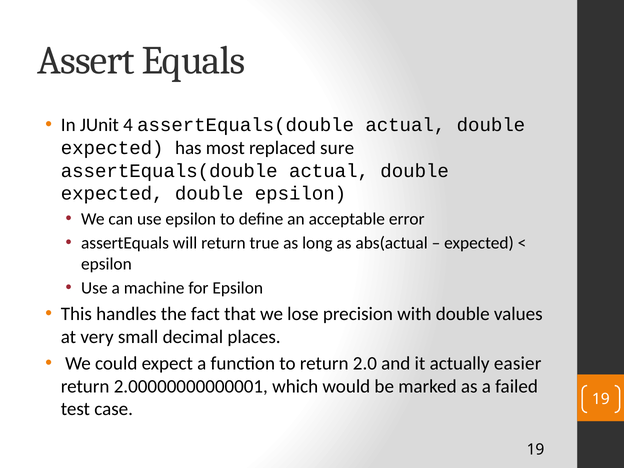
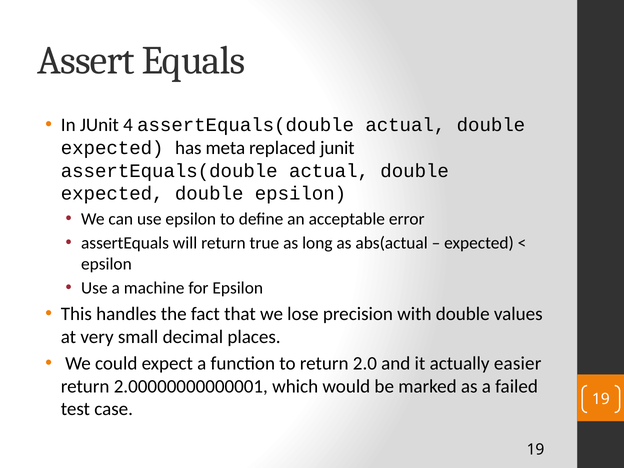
most: most -> meta
replaced sure: sure -> junit
